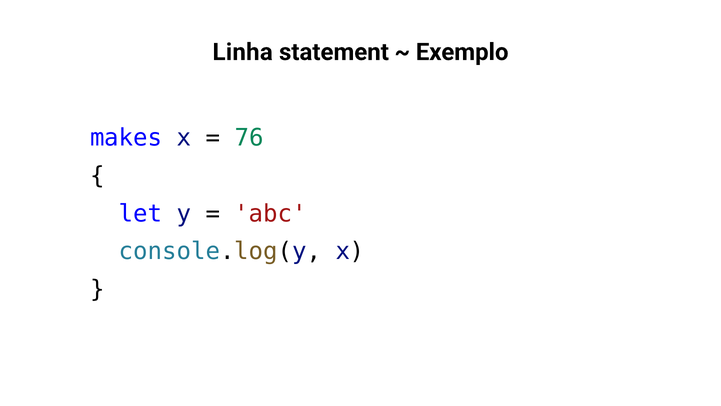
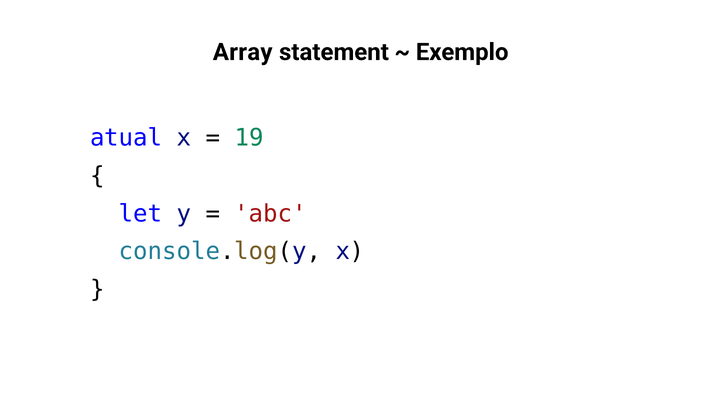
Linha: Linha -> Array
makes: makes -> atual
76: 76 -> 19
